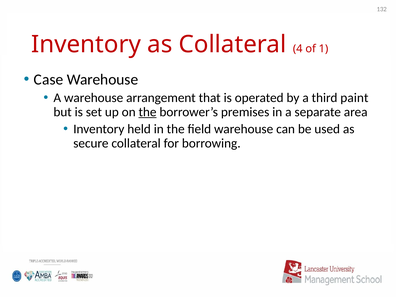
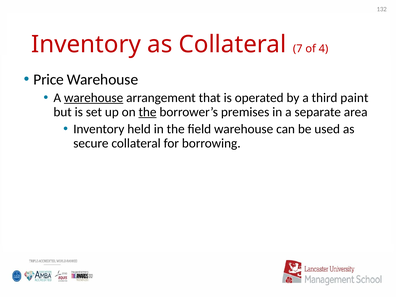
4: 4 -> 7
1: 1 -> 4
Case: Case -> Price
warehouse at (94, 98) underline: none -> present
